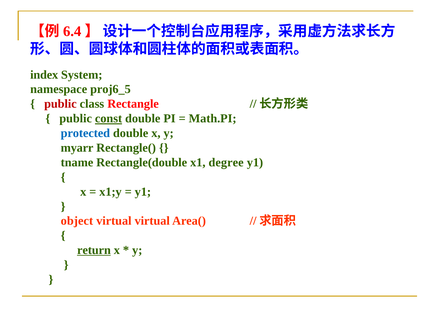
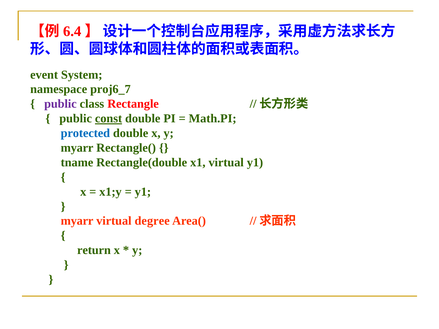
index: index -> event
proj6_5: proj6_5 -> proj6_7
public at (60, 104) colour: red -> purple
x1 degree: degree -> virtual
object at (77, 221): object -> myarr
virtual virtual: virtual -> degree
return underline: present -> none
